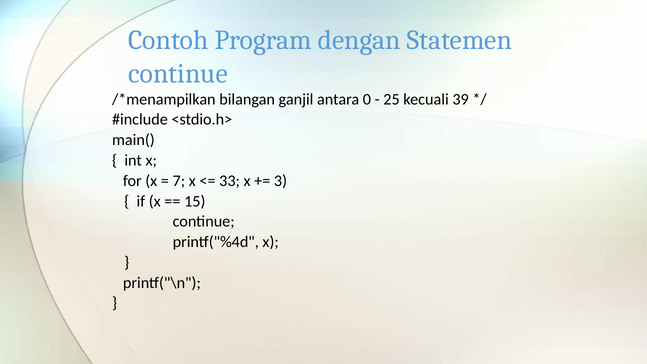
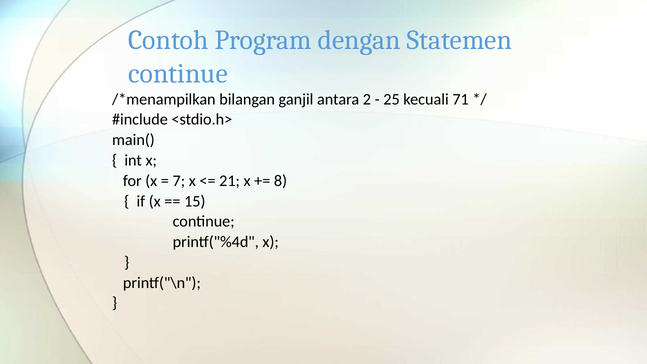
0: 0 -> 2
39: 39 -> 71
33: 33 -> 21
3: 3 -> 8
